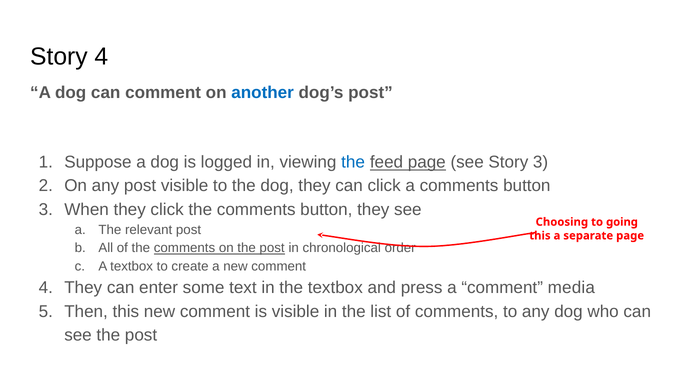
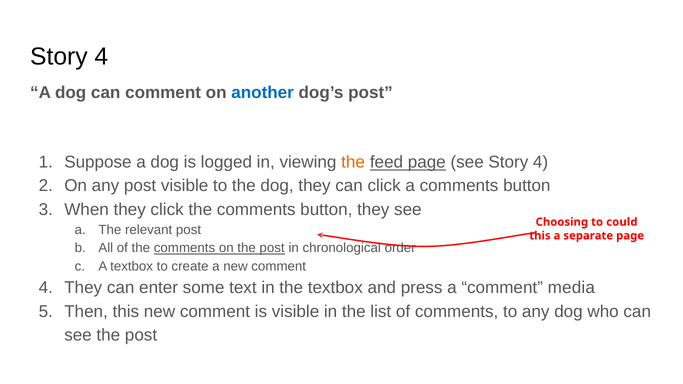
the at (353, 162) colour: blue -> orange
see Story 3: 3 -> 4
going: going -> could
